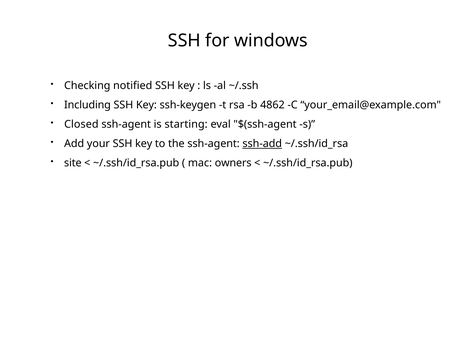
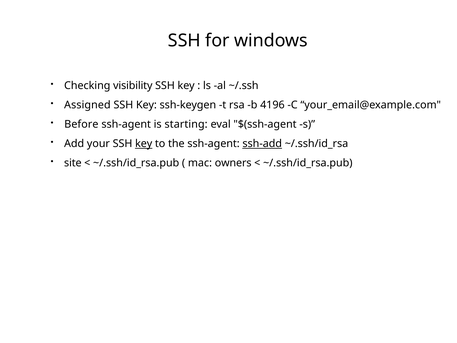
notified: notified -> visibility
Including: Including -> Assigned
4862: 4862 -> 4196
Closed: Closed -> Before
key at (144, 143) underline: none -> present
